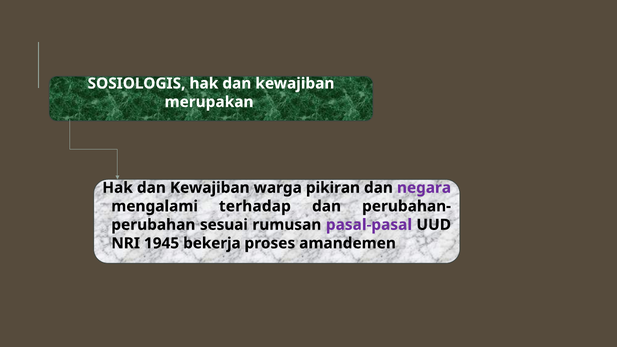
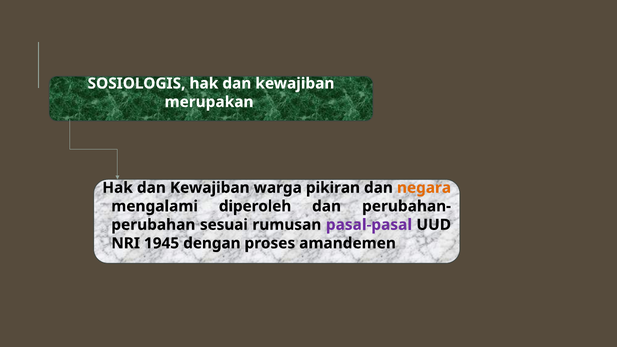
negara colour: purple -> orange
terhadap: terhadap -> diperoleh
bekerja: bekerja -> dengan
